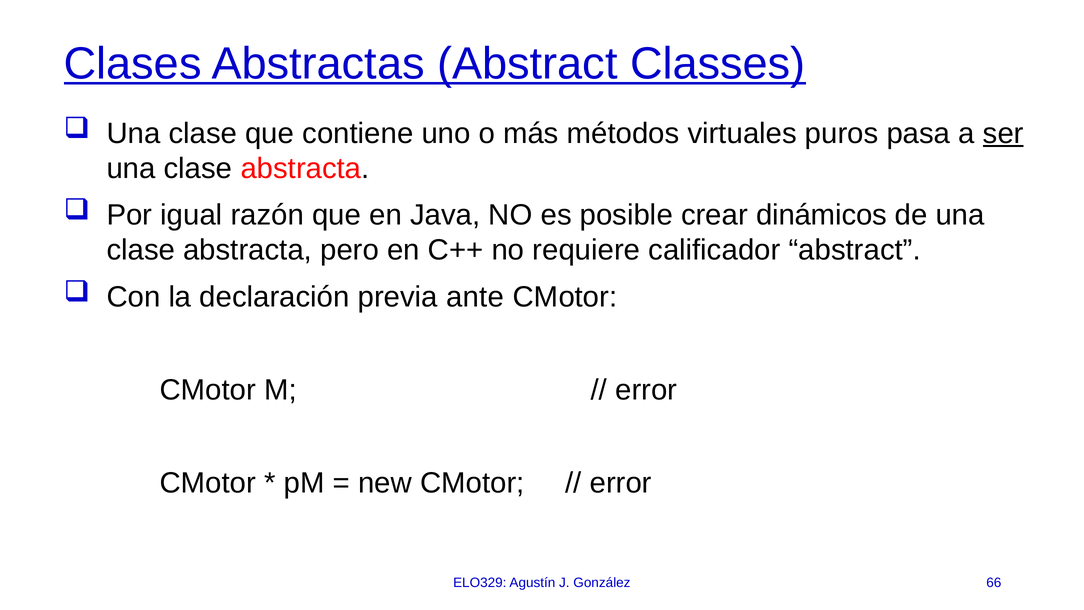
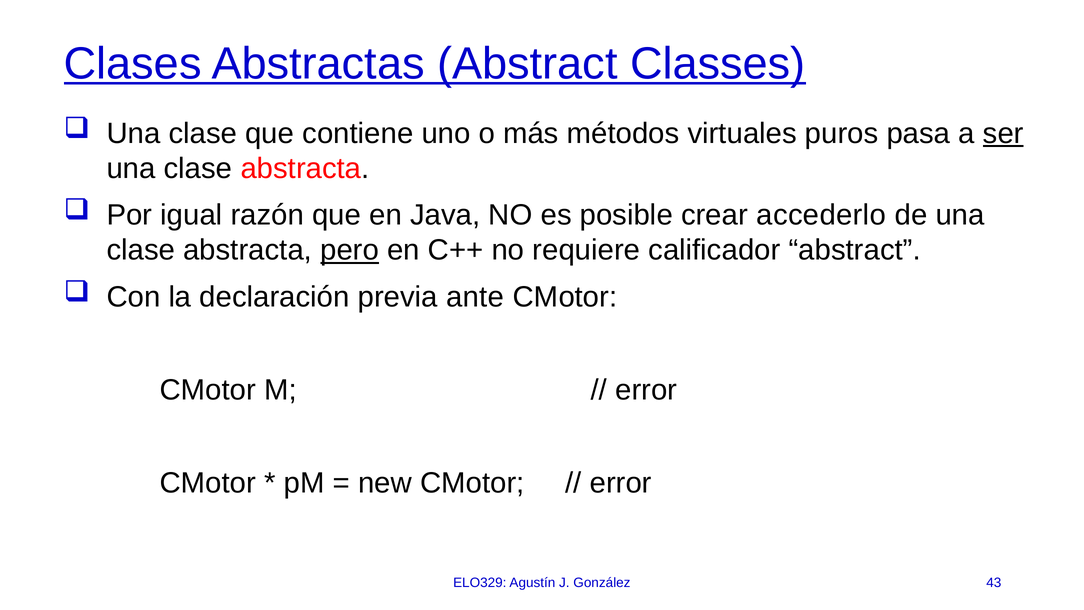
dinámicos: dinámicos -> accederlo
pero underline: none -> present
66: 66 -> 43
